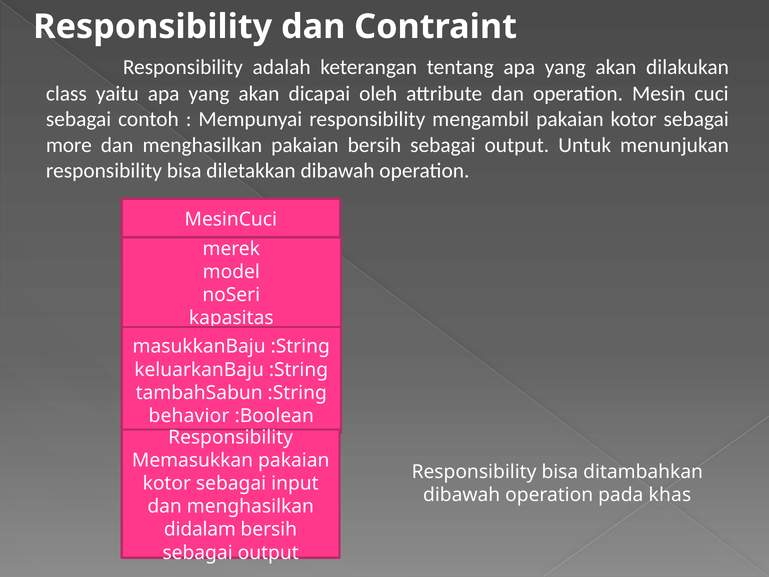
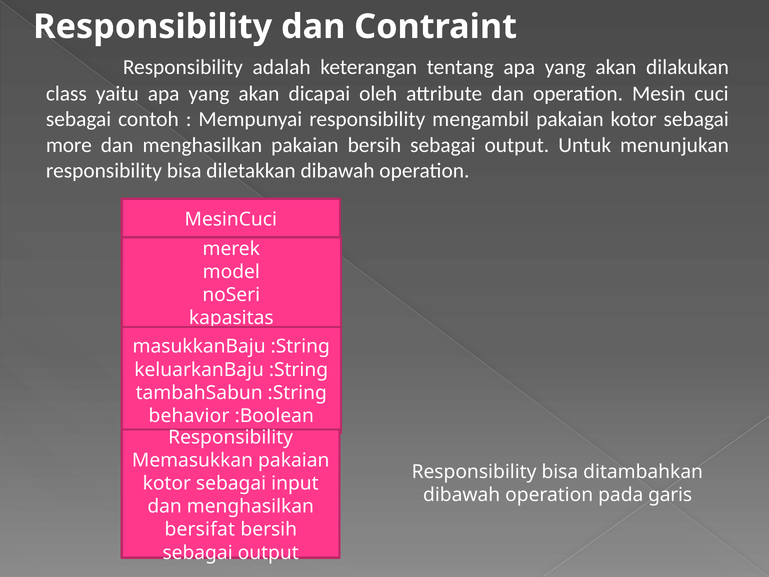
khas: khas -> garis
didalam: didalam -> bersifat
